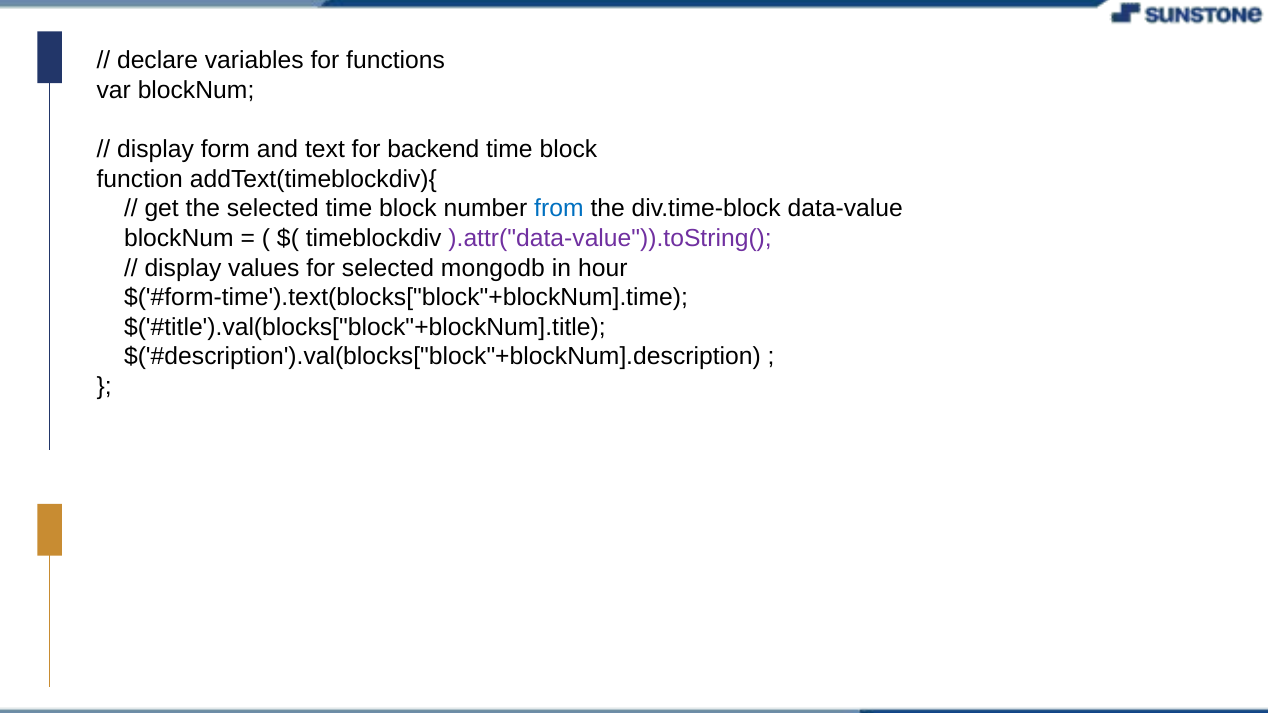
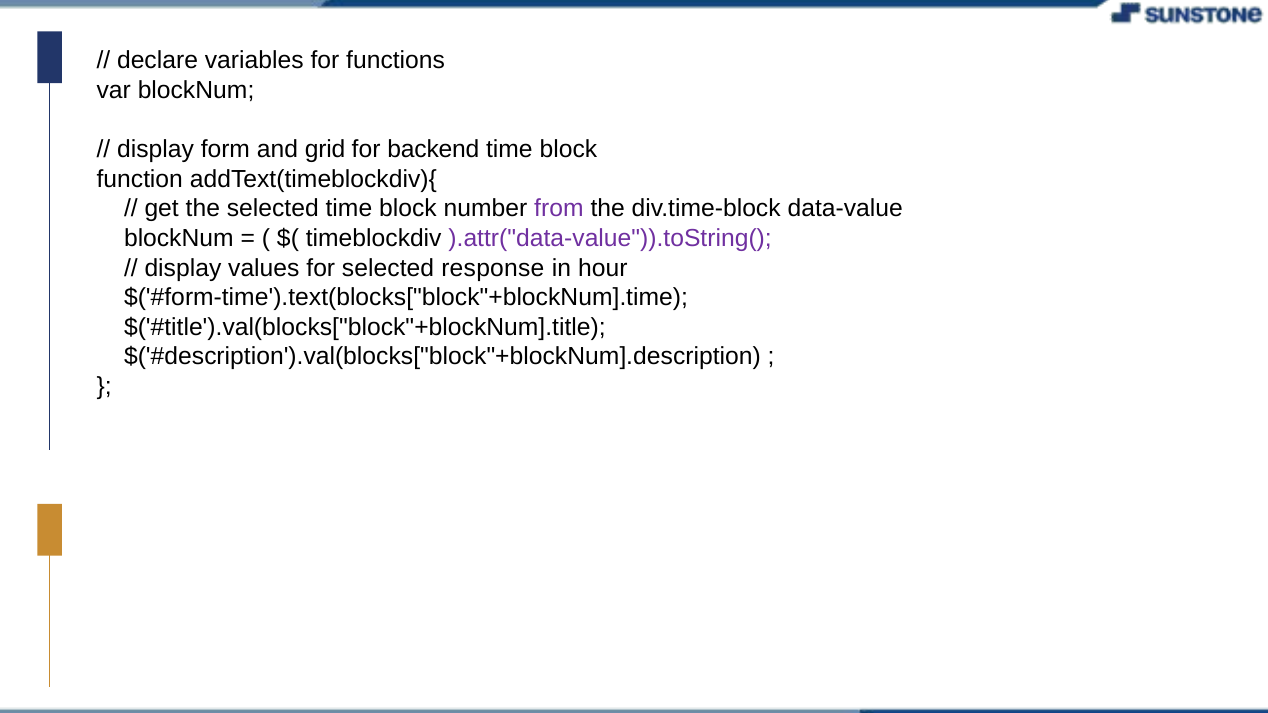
text: text -> grid
from colour: blue -> purple
mongodb: mongodb -> response
